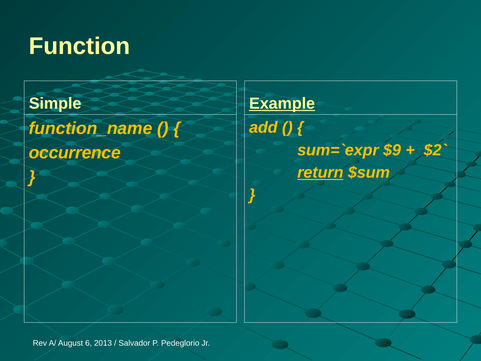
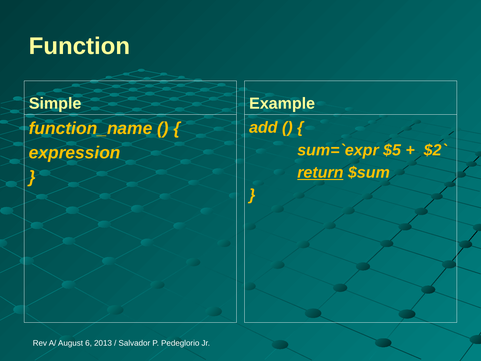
Example underline: present -> none
$9: $9 -> $5
occurrence: occurrence -> expression
